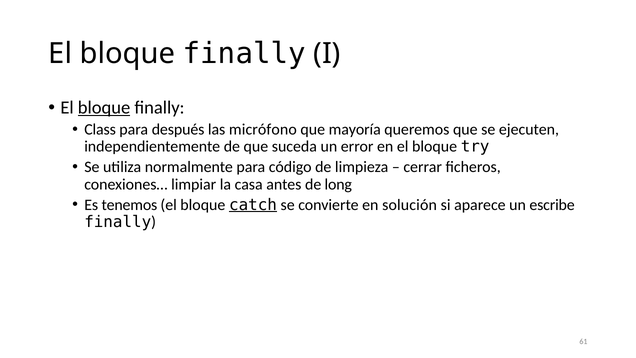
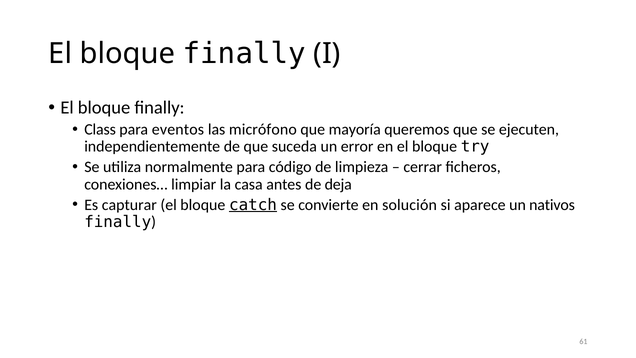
bloque at (104, 108) underline: present -> none
después: después -> eventos
long: long -> deja
tenemos: tenemos -> capturar
escribe: escribe -> nativos
